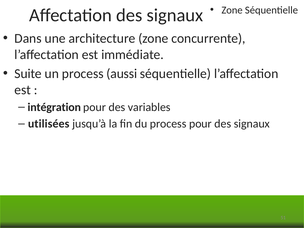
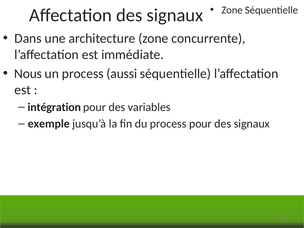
Suite: Suite -> Nous
utilisées: utilisées -> exemple
